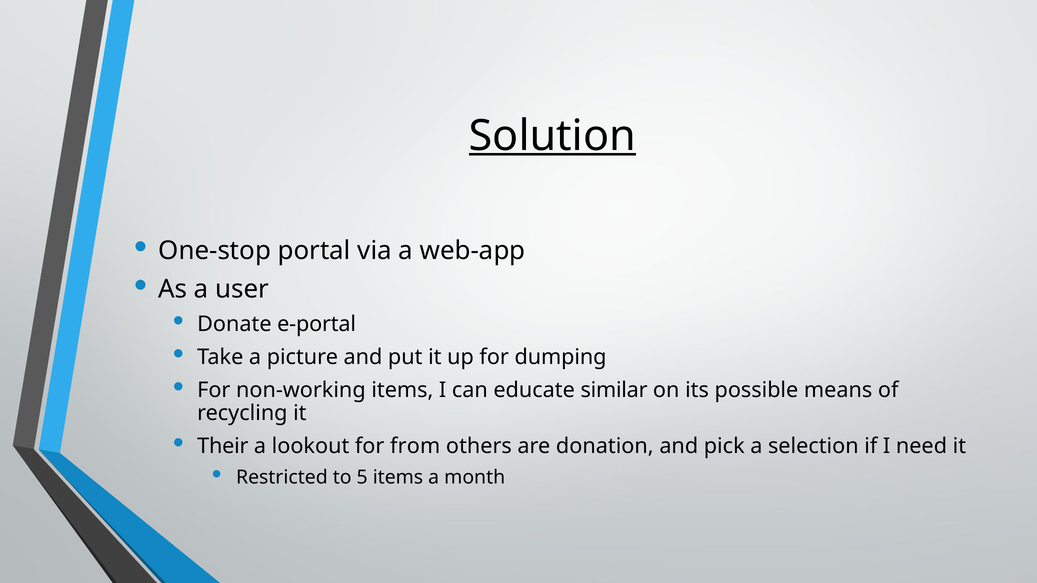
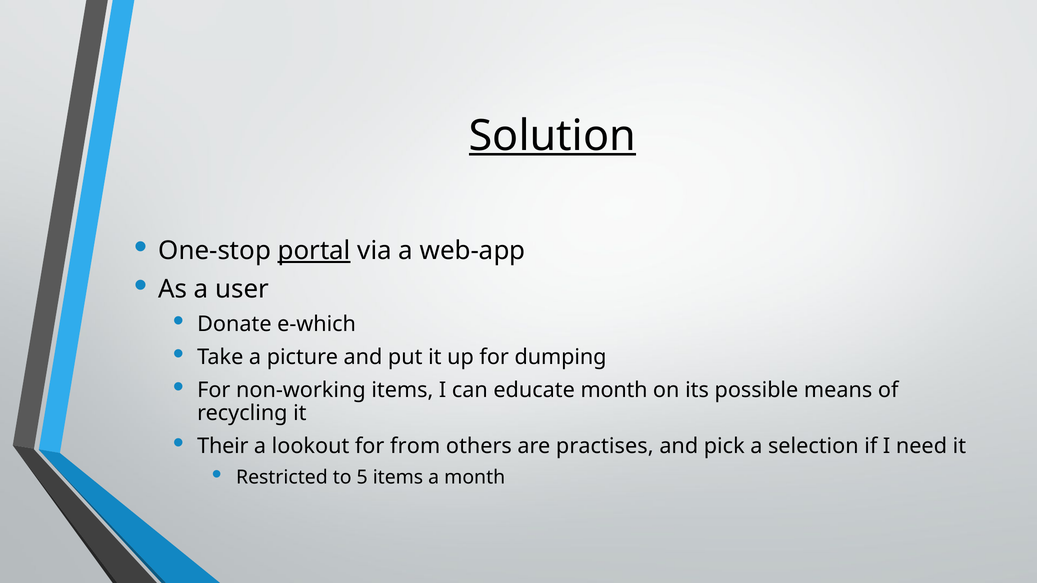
portal underline: none -> present
e-portal: e-portal -> e-which
educate similar: similar -> month
donation: donation -> practises
